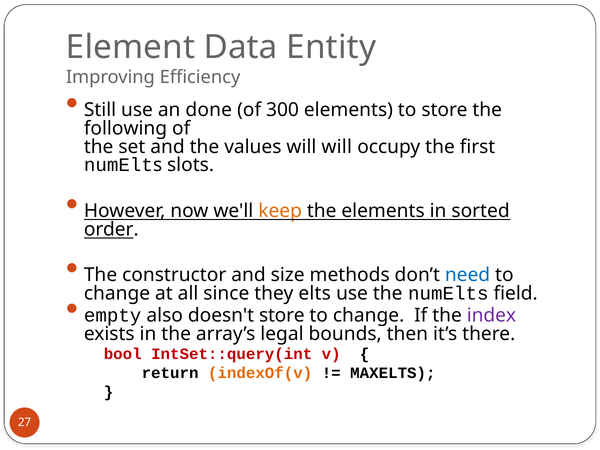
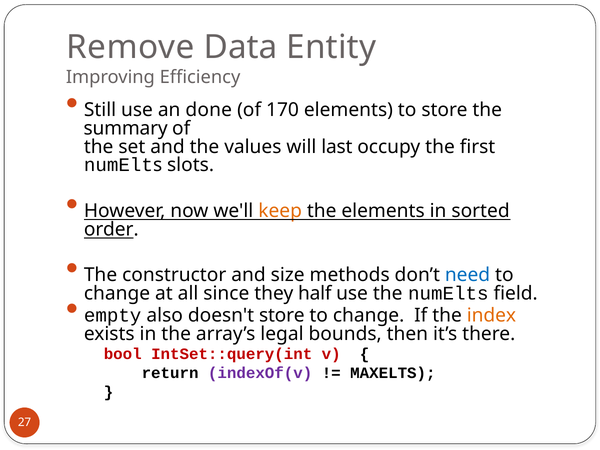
Element: Element -> Remove
300: 300 -> 170
following: following -> summary
will will: will -> last
elts: elts -> half
index colour: purple -> orange
indexOf(v colour: orange -> purple
